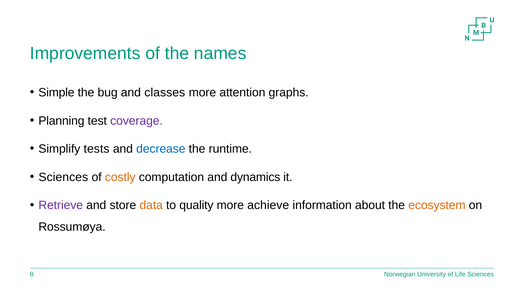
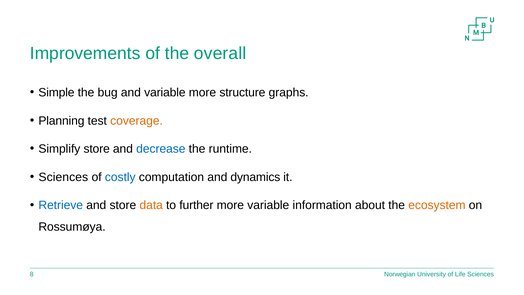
names: names -> overall
and classes: classes -> variable
attention: attention -> structure
coverage colour: purple -> orange
Simplify tests: tests -> store
costly colour: orange -> blue
Retrieve colour: purple -> blue
quality: quality -> further
more achieve: achieve -> variable
